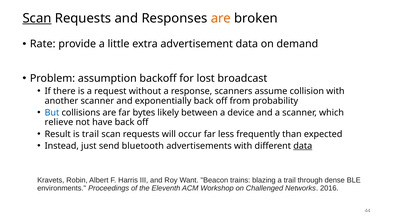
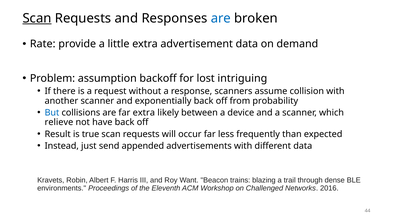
are at (221, 18) colour: orange -> blue
broadcast: broadcast -> intriguing
far bytes: bytes -> extra
is trail: trail -> true
bluetooth: bluetooth -> appended
data at (303, 146) underline: present -> none
